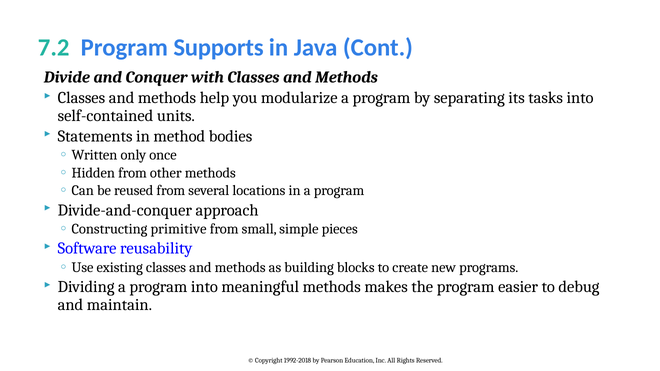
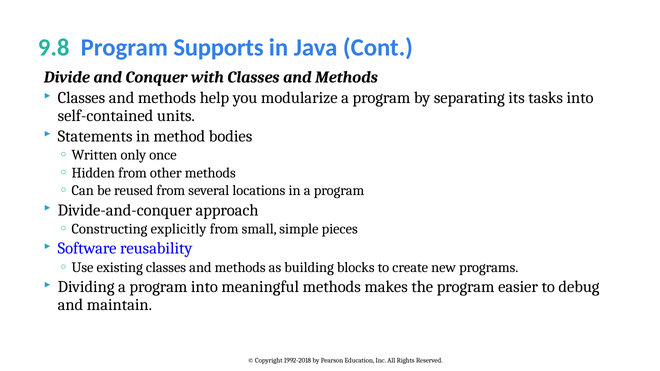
7.2: 7.2 -> 9.8
primitive: primitive -> explicitly
